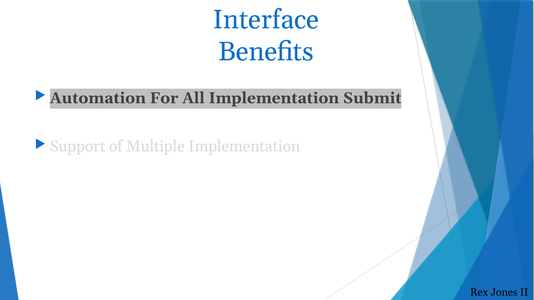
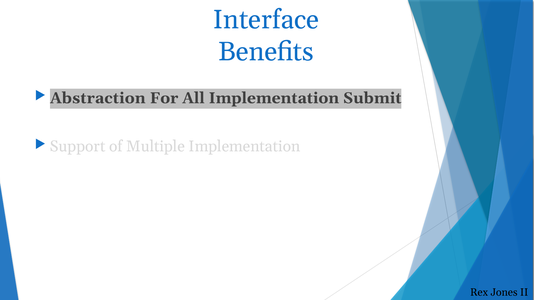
Automation: Automation -> Abstraction
